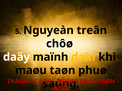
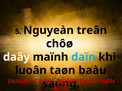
daïn colour: yellow -> light blue
maøu: maøu -> luoân
phuø: phuø -> baàu
